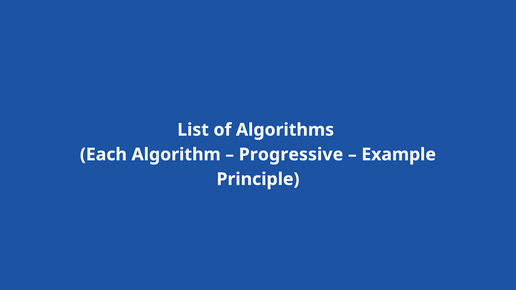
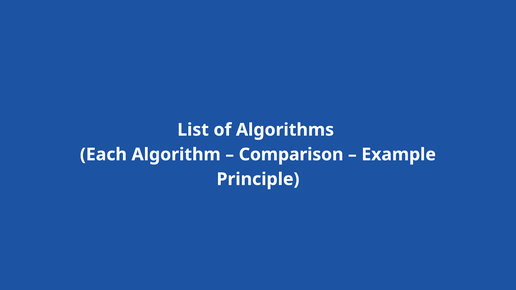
Progressive: Progressive -> Comparison
